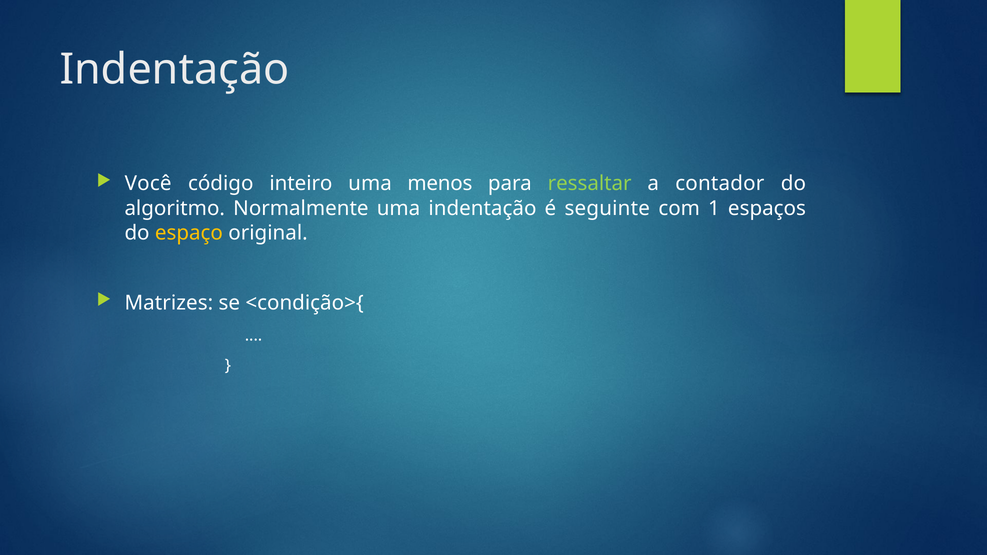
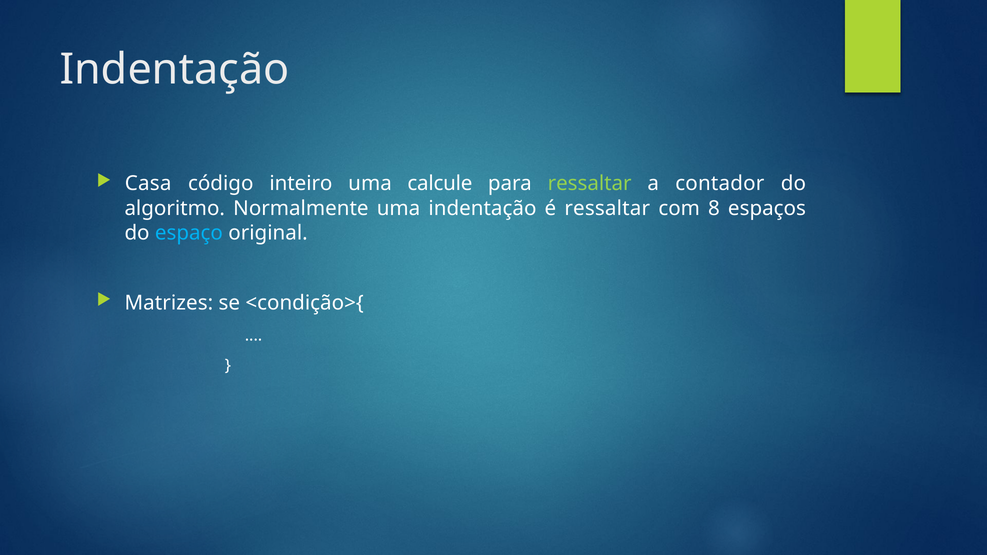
Você: Você -> Casa
menos: menos -> calcule
é seguinte: seguinte -> ressaltar
1: 1 -> 8
espaço colour: yellow -> light blue
